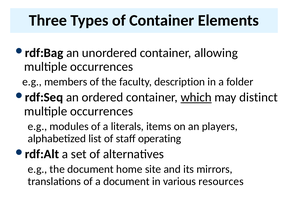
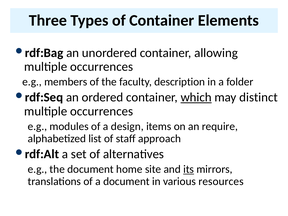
literals: literals -> design
players: players -> require
operating: operating -> approach
its underline: none -> present
